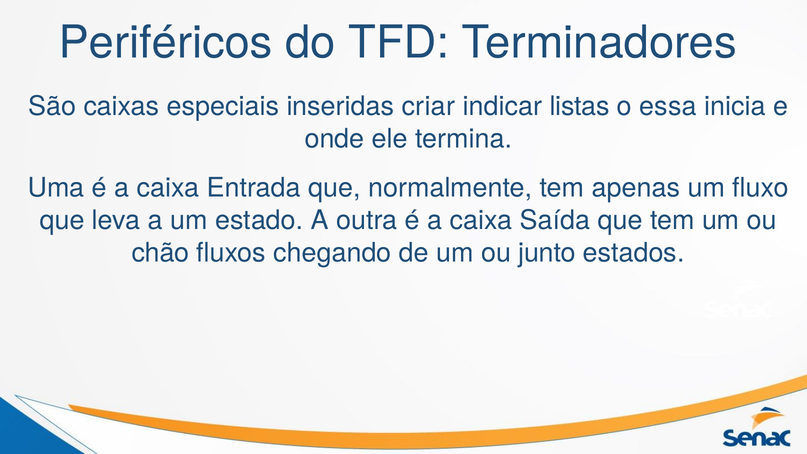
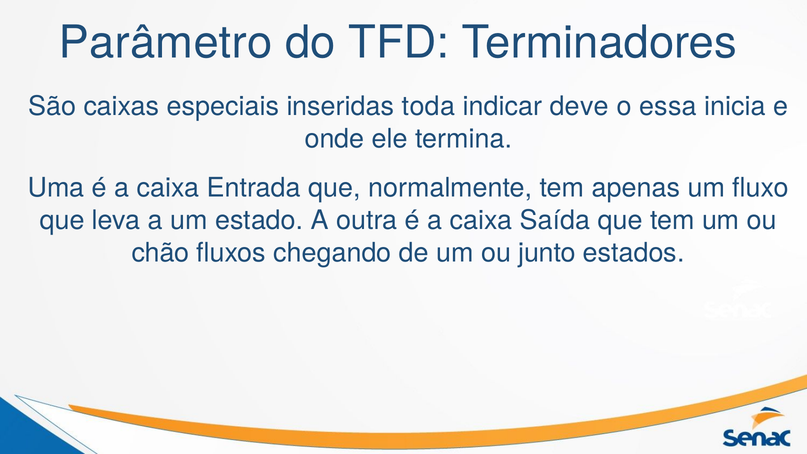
Periféricos: Periféricos -> Parâmetro
criar: criar -> toda
listas: listas -> deve
